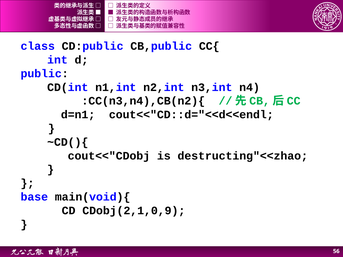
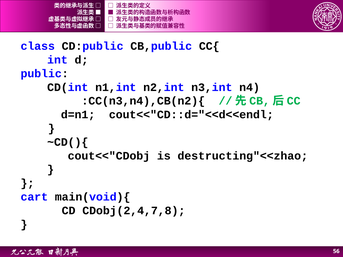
base: base -> cart
CDobj(2,1,0,9: CDobj(2,1,0,9 -> CDobj(2,4,7,8
